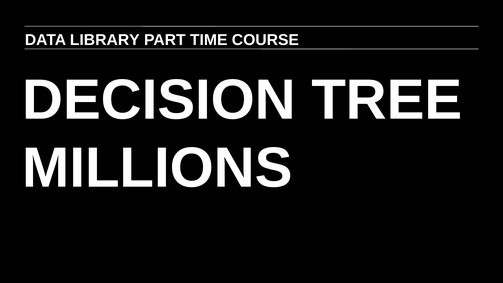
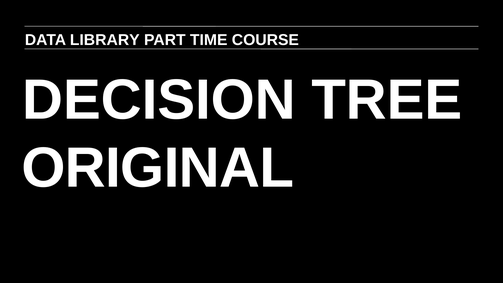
MILLIONS: MILLIONS -> ORIGINAL
